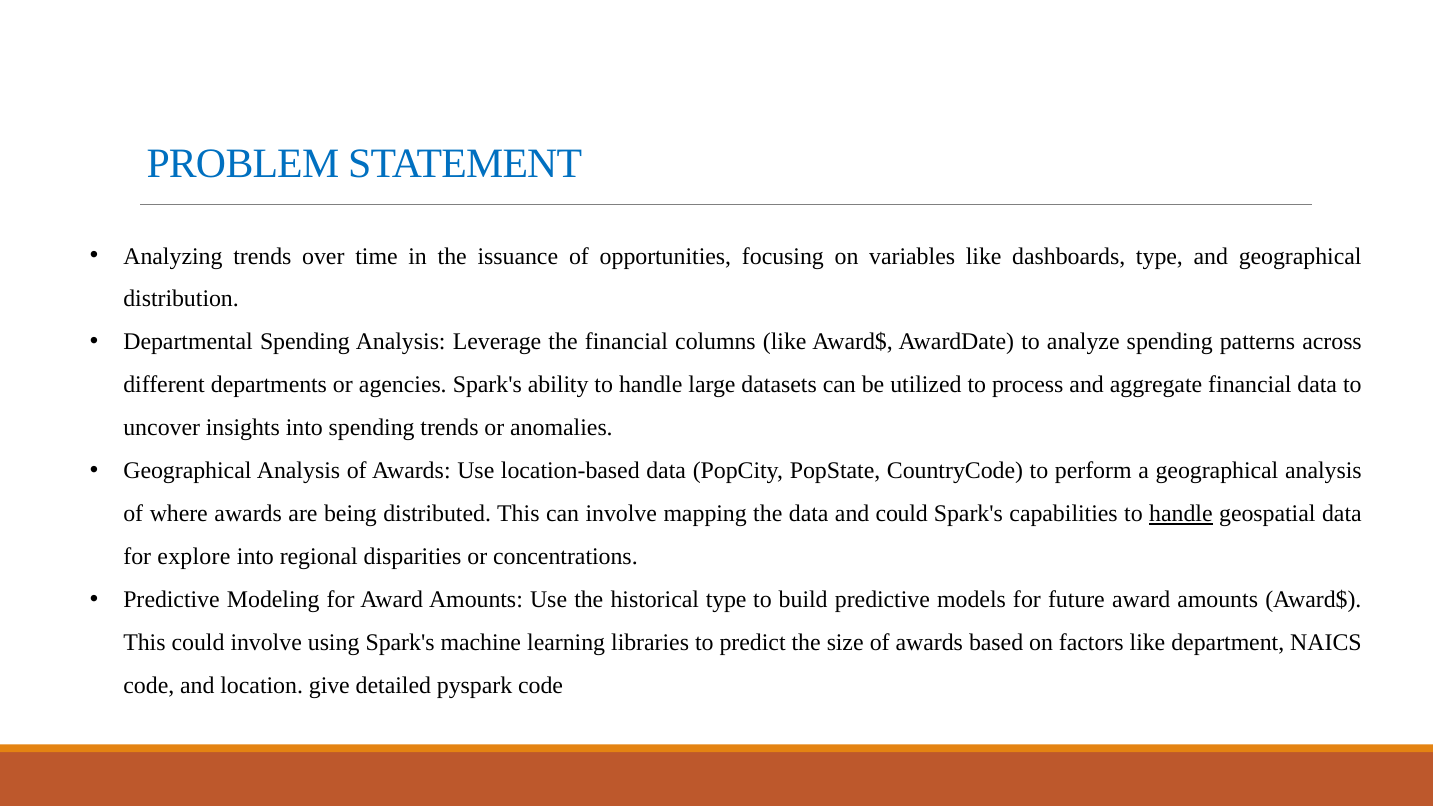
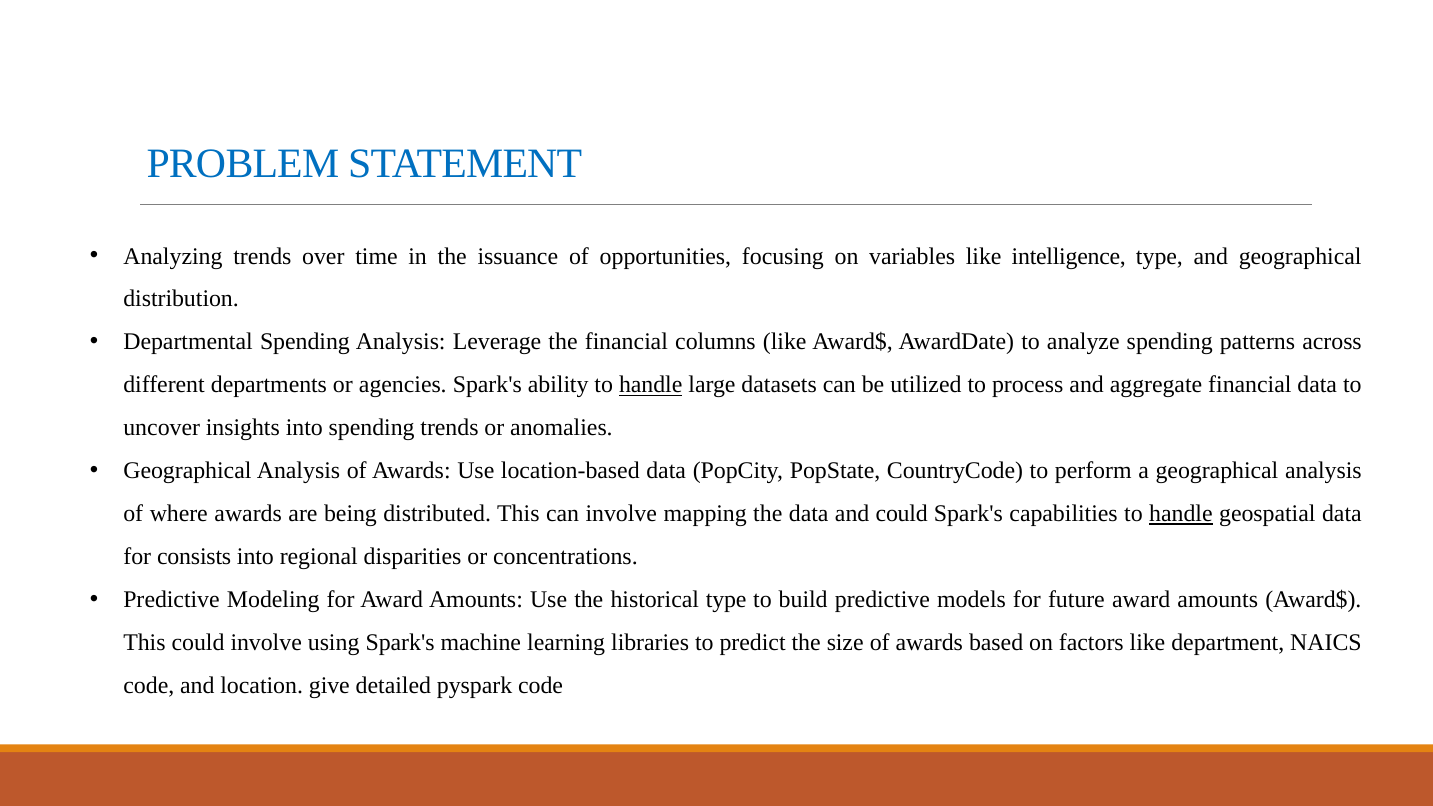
dashboards: dashboards -> intelligence
handle at (651, 385) underline: none -> present
explore: explore -> consists
